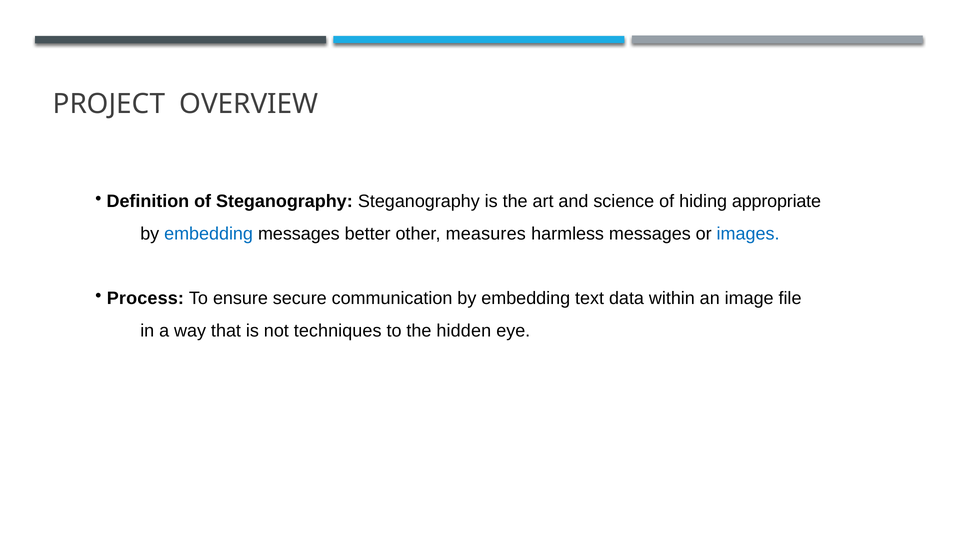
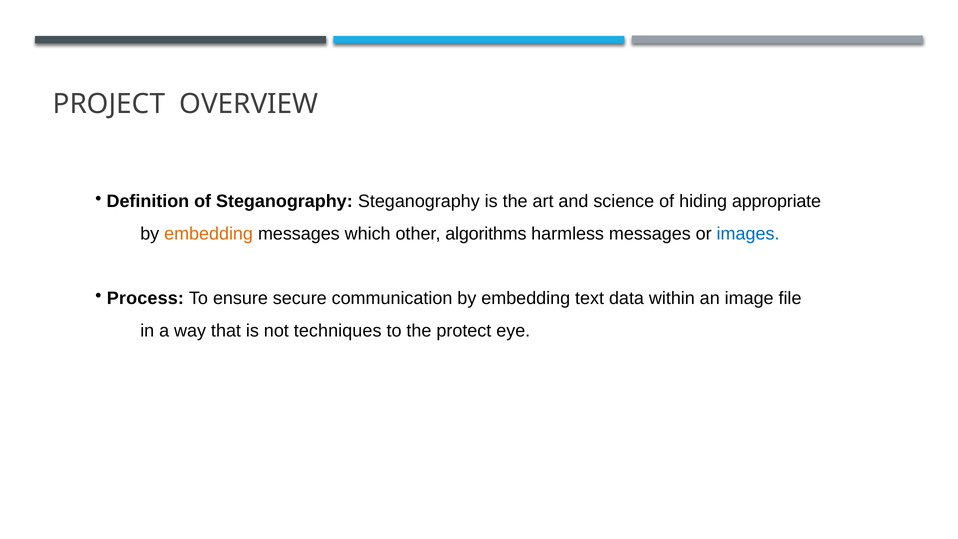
embedding at (209, 234) colour: blue -> orange
better: better -> which
measures: measures -> algorithms
hidden: hidden -> protect
